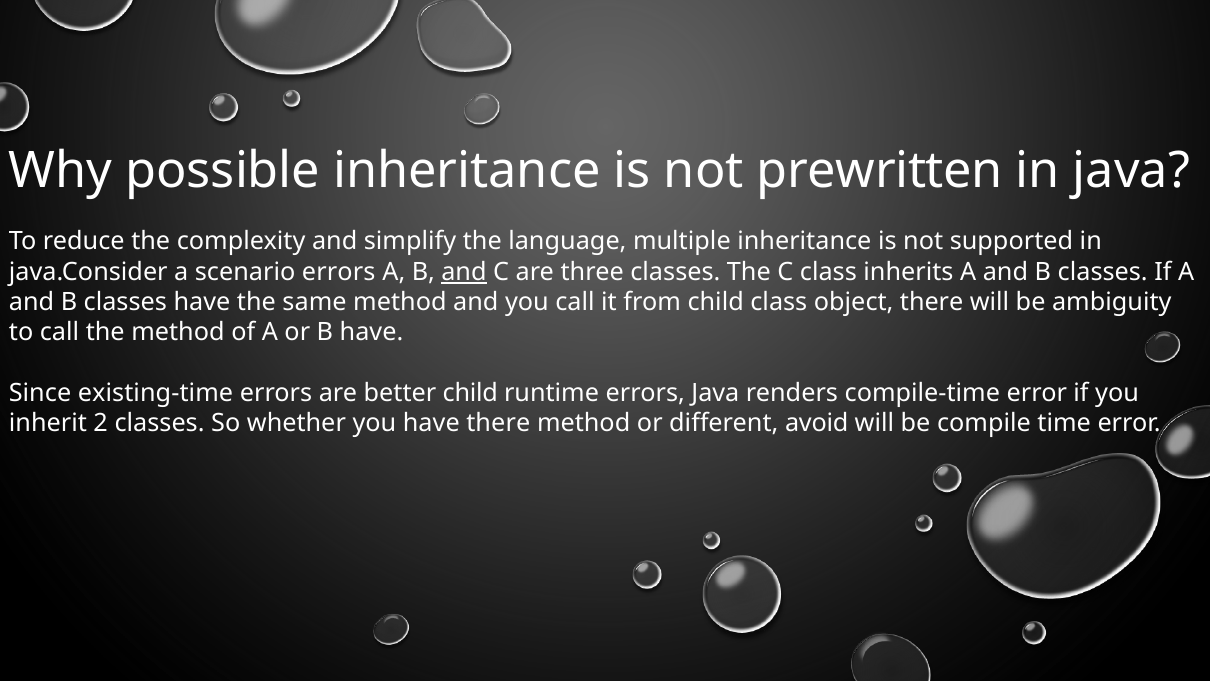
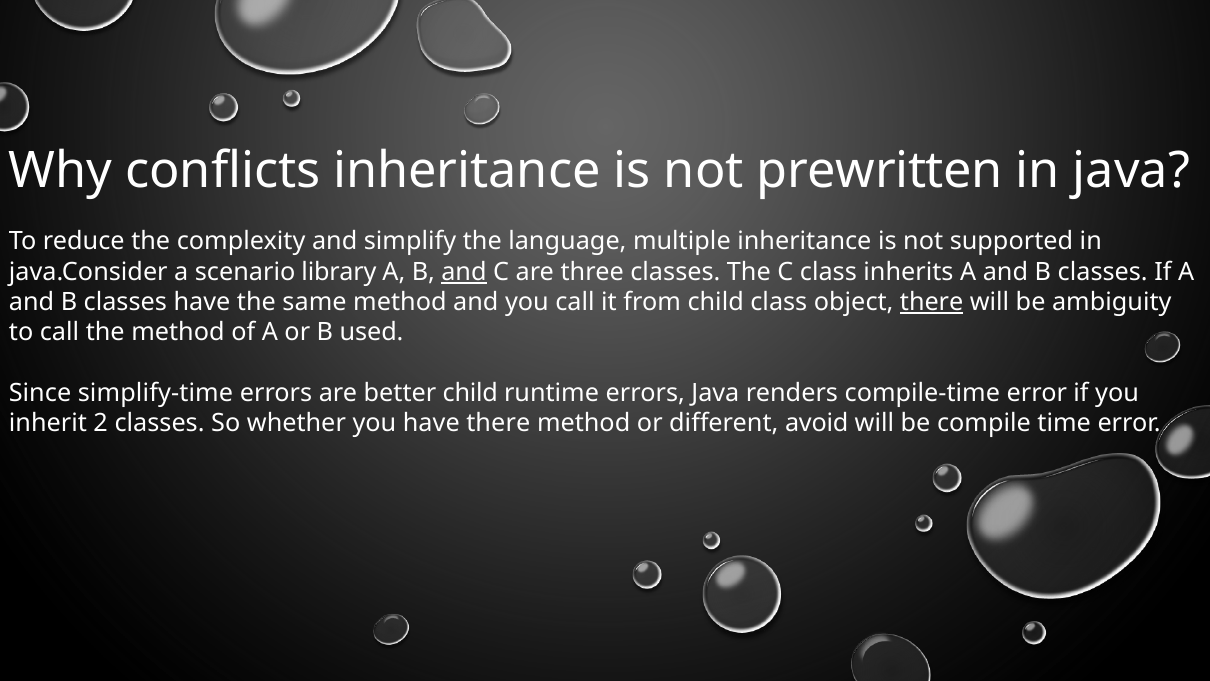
possible: possible -> conflicts
scenario errors: errors -> library
there at (932, 302) underline: none -> present
B have: have -> used
existing-time: existing-time -> simplify-time
